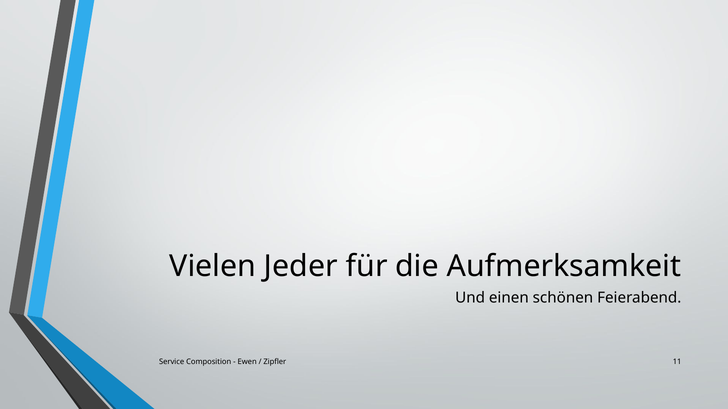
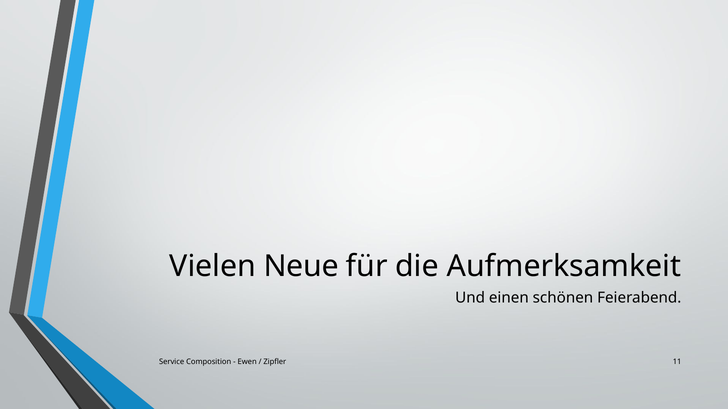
Jeder: Jeder -> Neue
